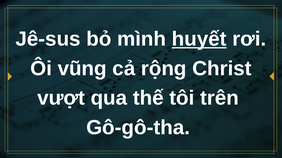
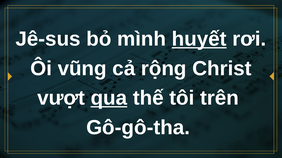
qua underline: none -> present
